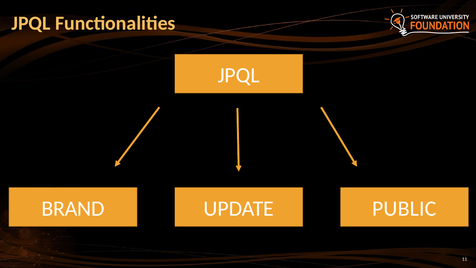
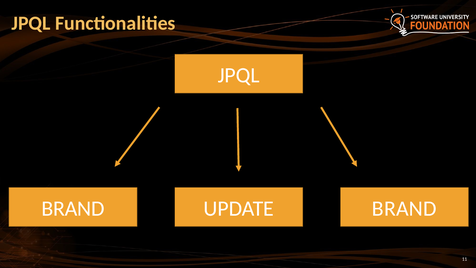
UPDATE PUBLIC: PUBLIC -> BRAND
